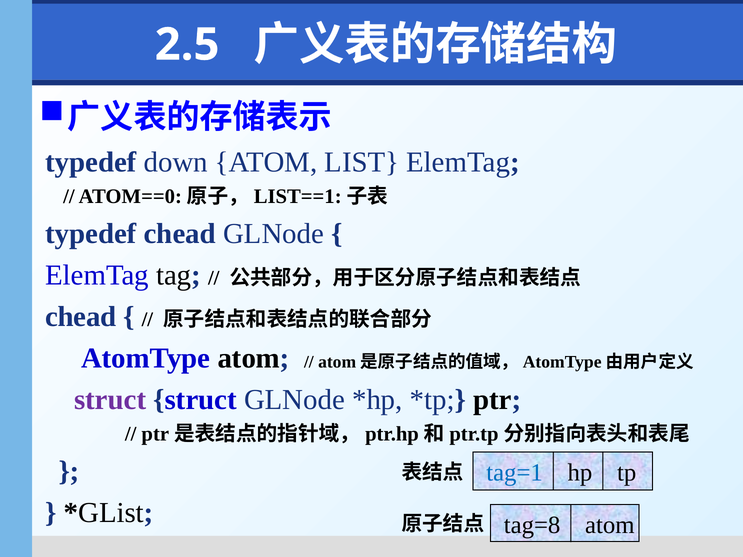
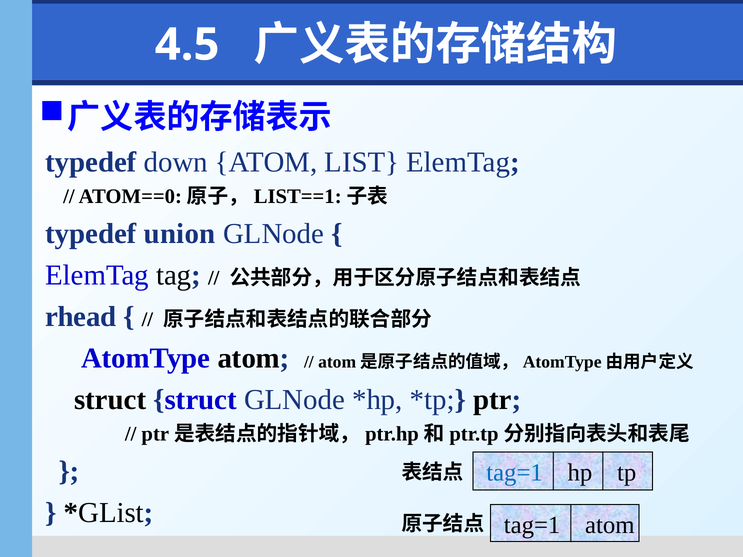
2.5: 2.5 -> 4.5
typedef chead: chead -> union
chead at (81, 317): chead -> rhead
struct at (110, 400) colour: purple -> black
tag=8 at (532, 525): tag=8 -> tag=1
